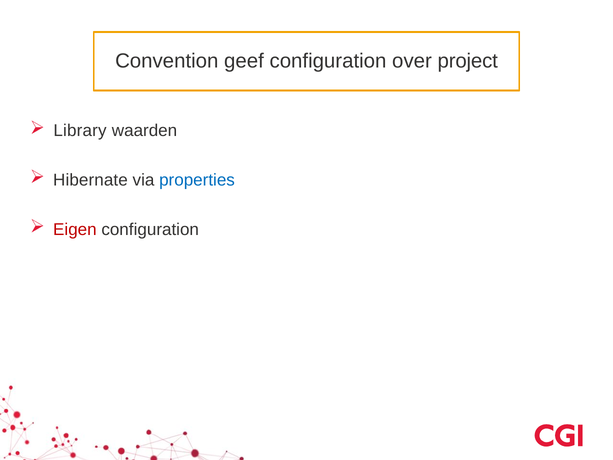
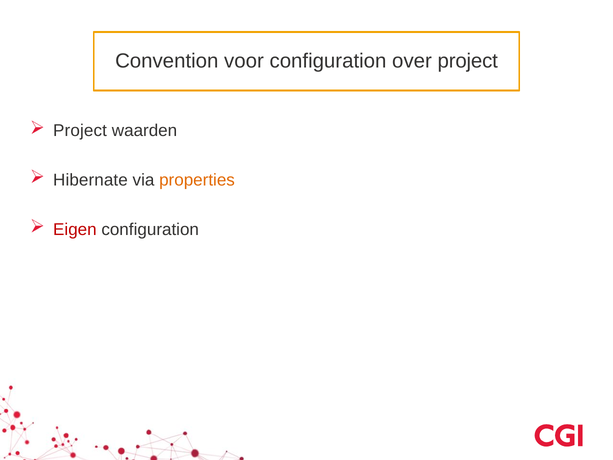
geef: geef -> voor
Library at (80, 131): Library -> Project
properties colour: blue -> orange
